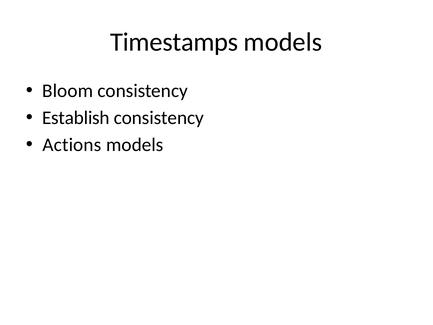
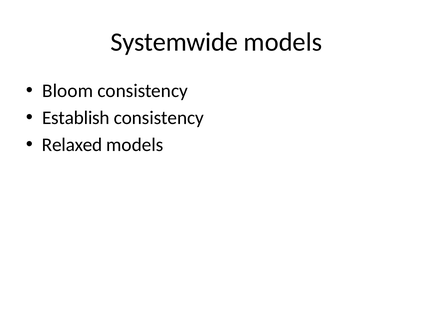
Timestamps: Timestamps -> Systemwide
Actions: Actions -> Relaxed
